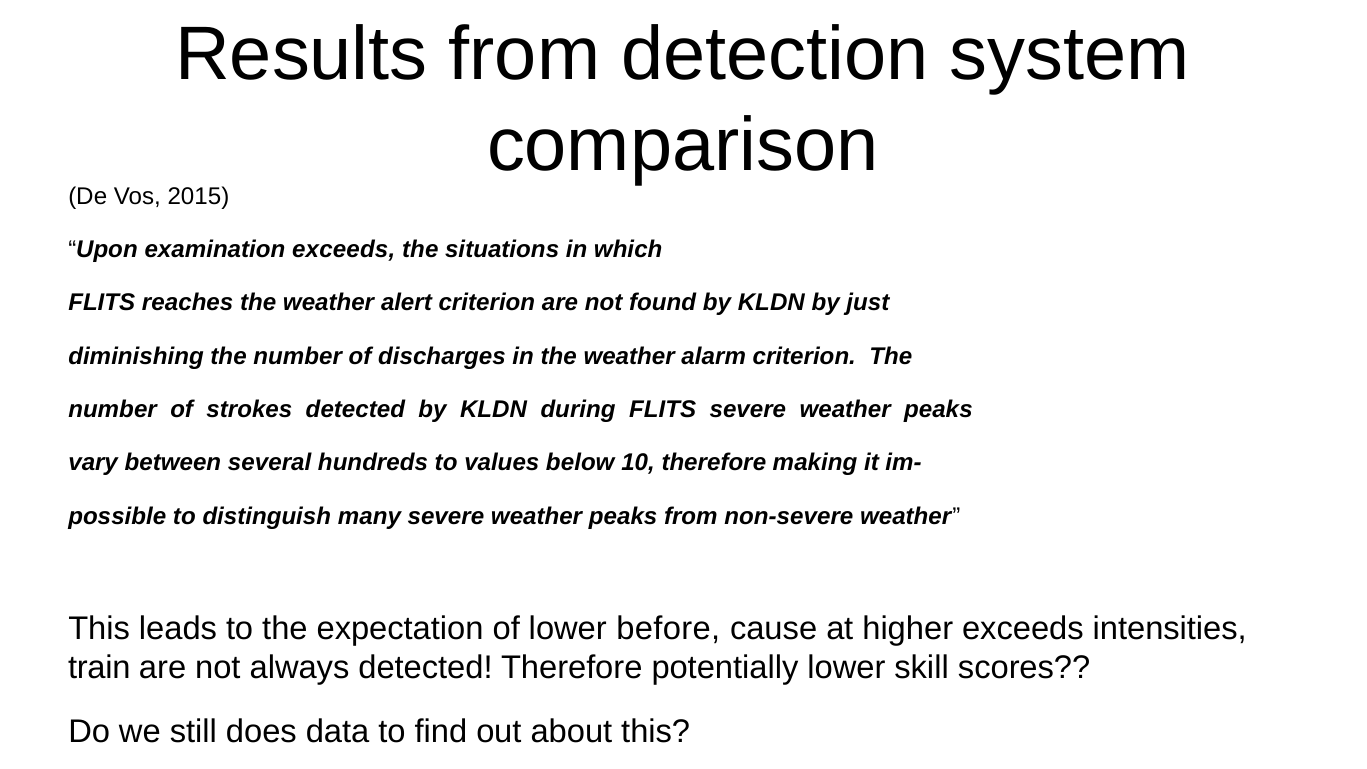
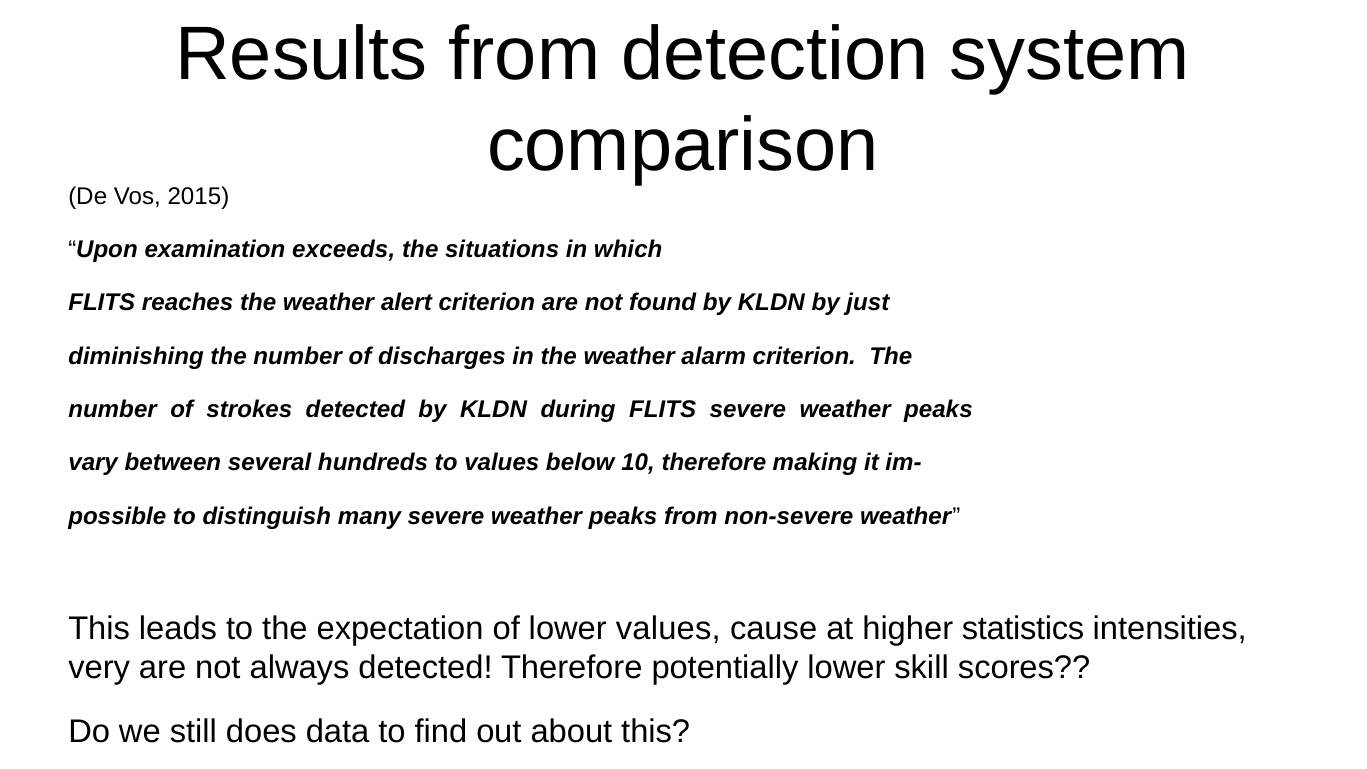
lower before: before -> values
higher exceeds: exceeds -> statistics
train: train -> very
